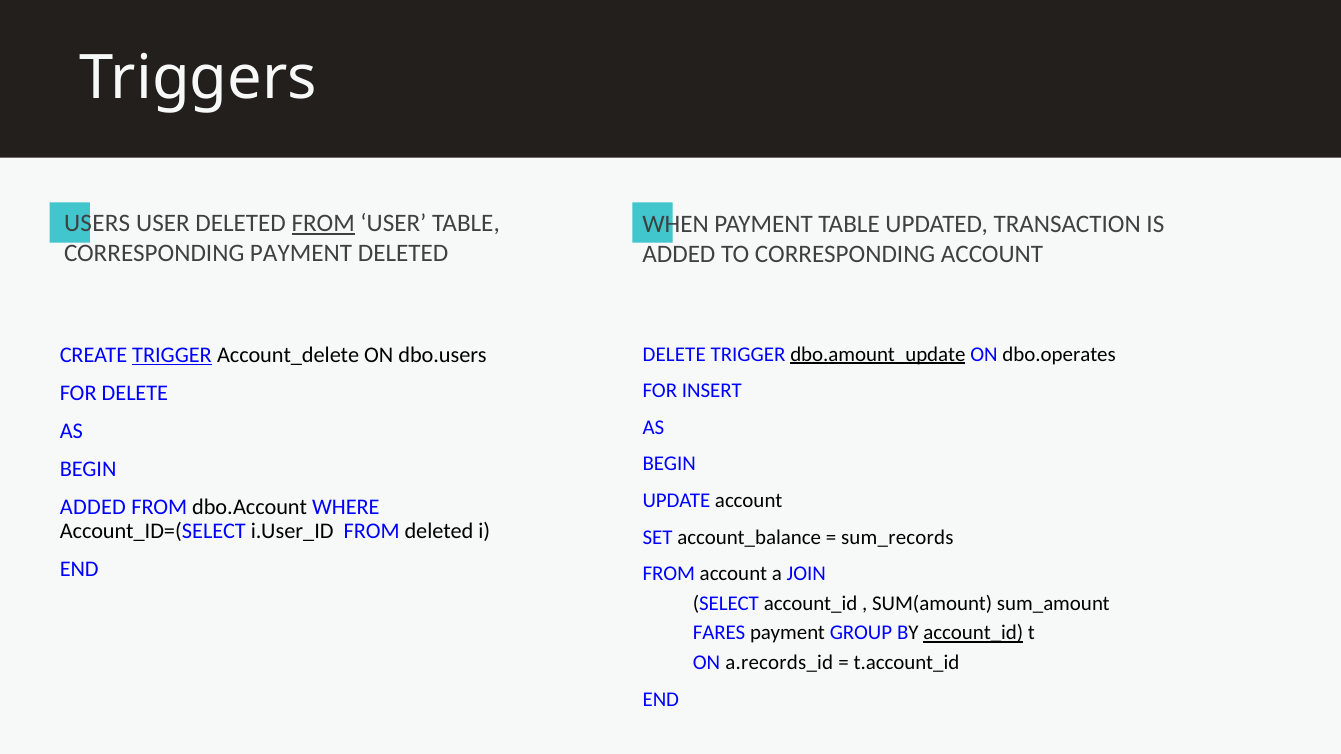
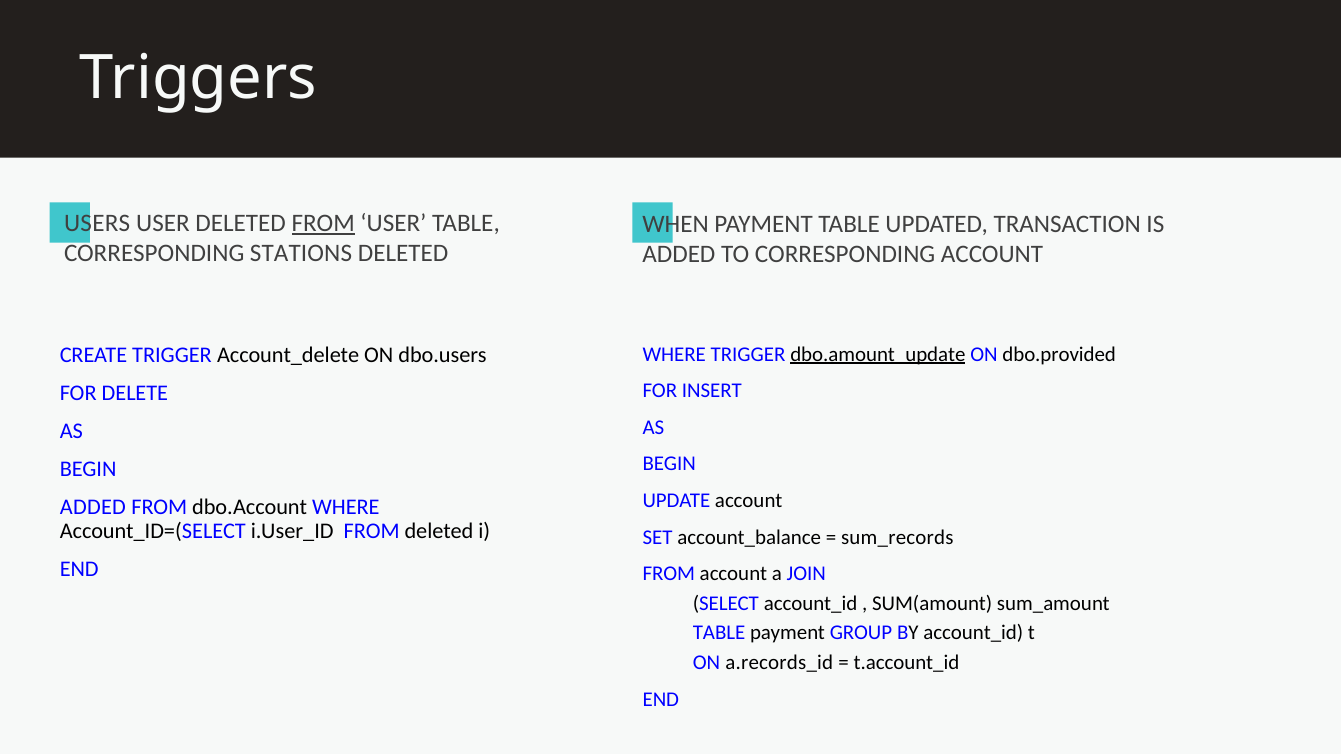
CORRESPONDING PAYMENT: PAYMENT -> STATIONS
DELETE at (674, 354): DELETE -> WHERE
dbo.operates: dbo.operates -> dbo.provided
TRIGGER at (172, 355) underline: present -> none
FARES at (719, 633): FARES -> TABLE
account_id at (973, 633) underline: present -> none
